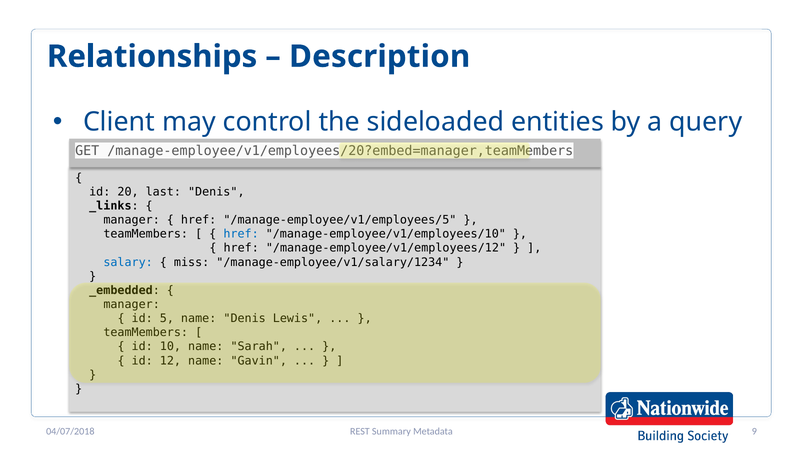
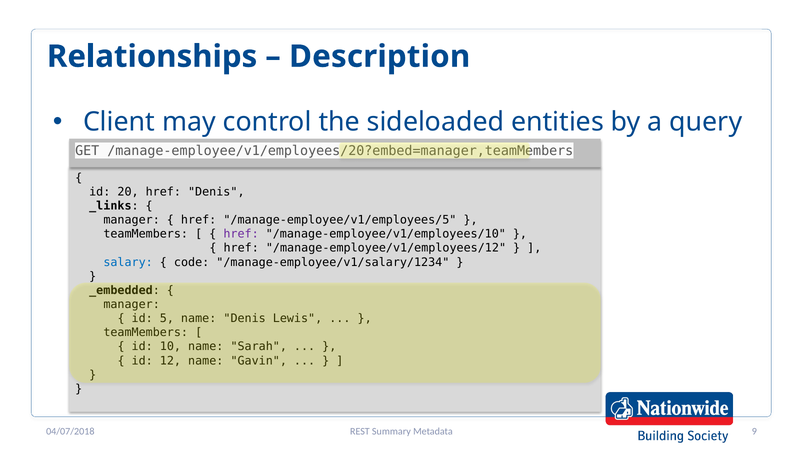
20 last: last -> href
href at (241, 234) colour: blue -> purple
miss: miss -> code
